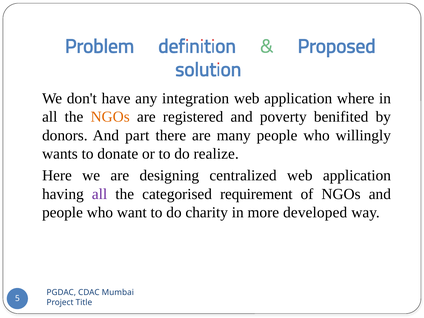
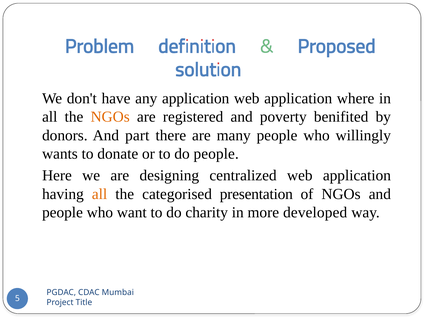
any integration: integration -> application
do realize: realize -> people
all at (100, 194) colour: purple -> orange
requirement: requirement -> presentation
